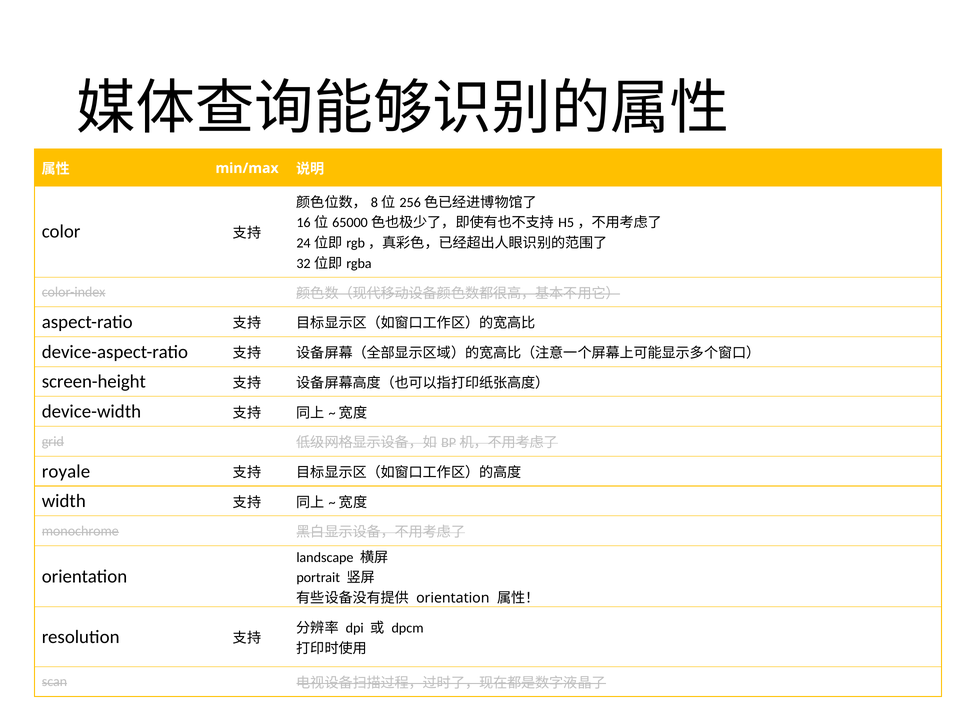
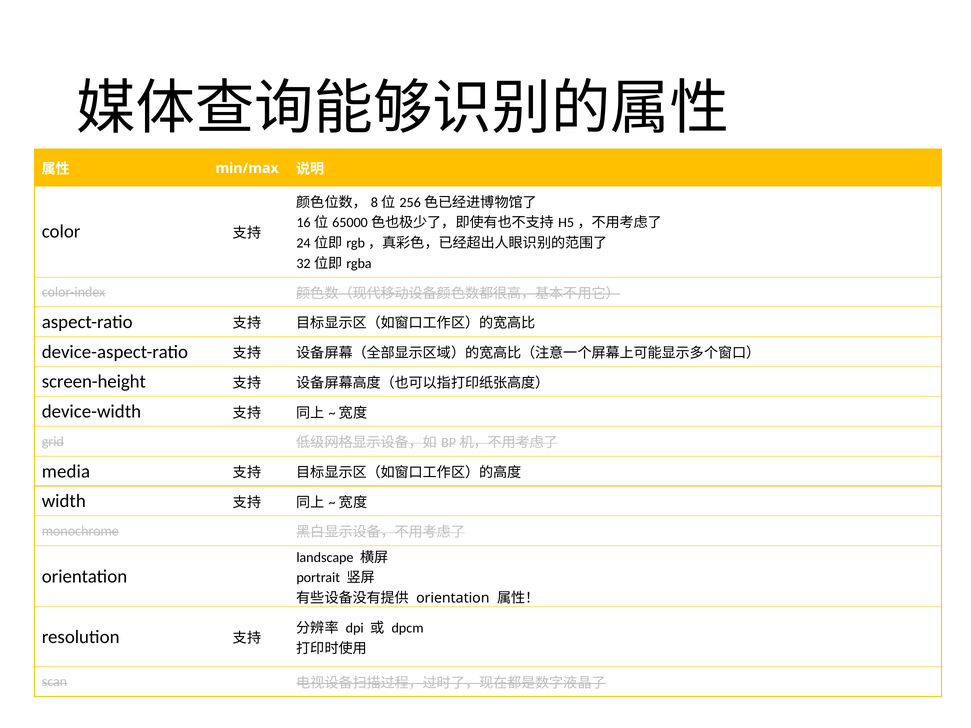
royale: royale -> media
